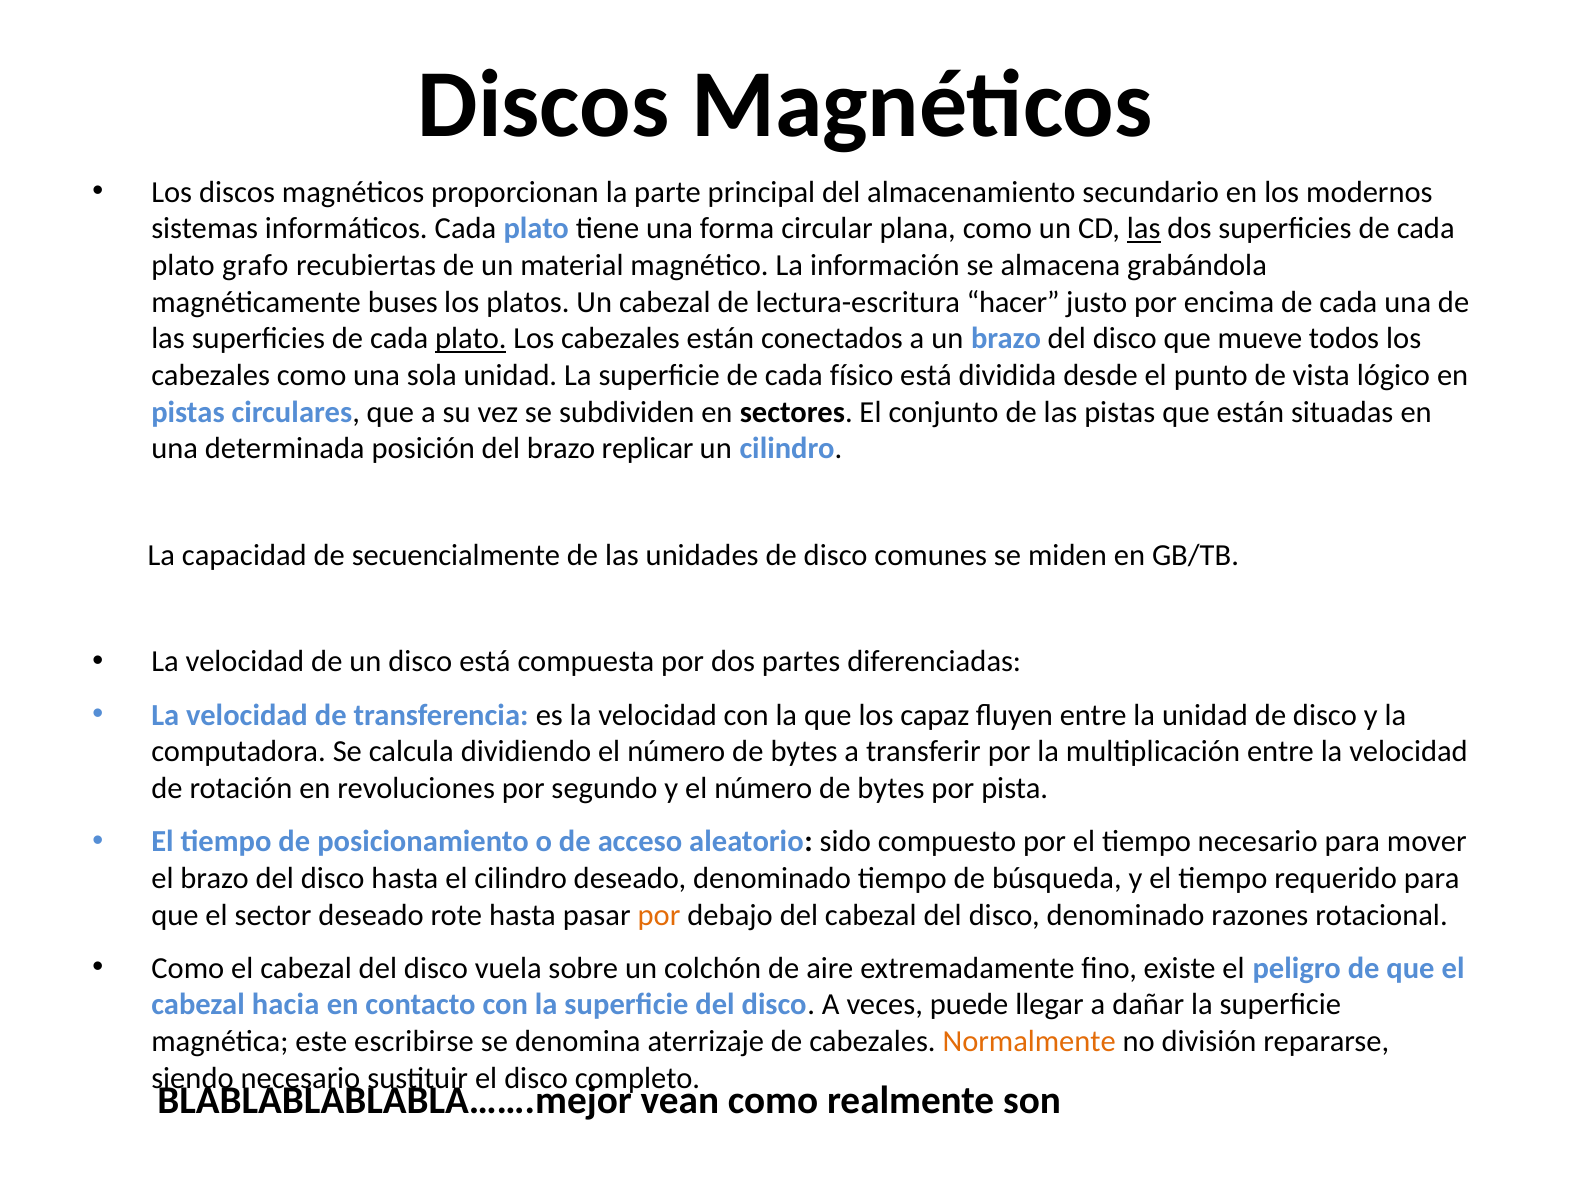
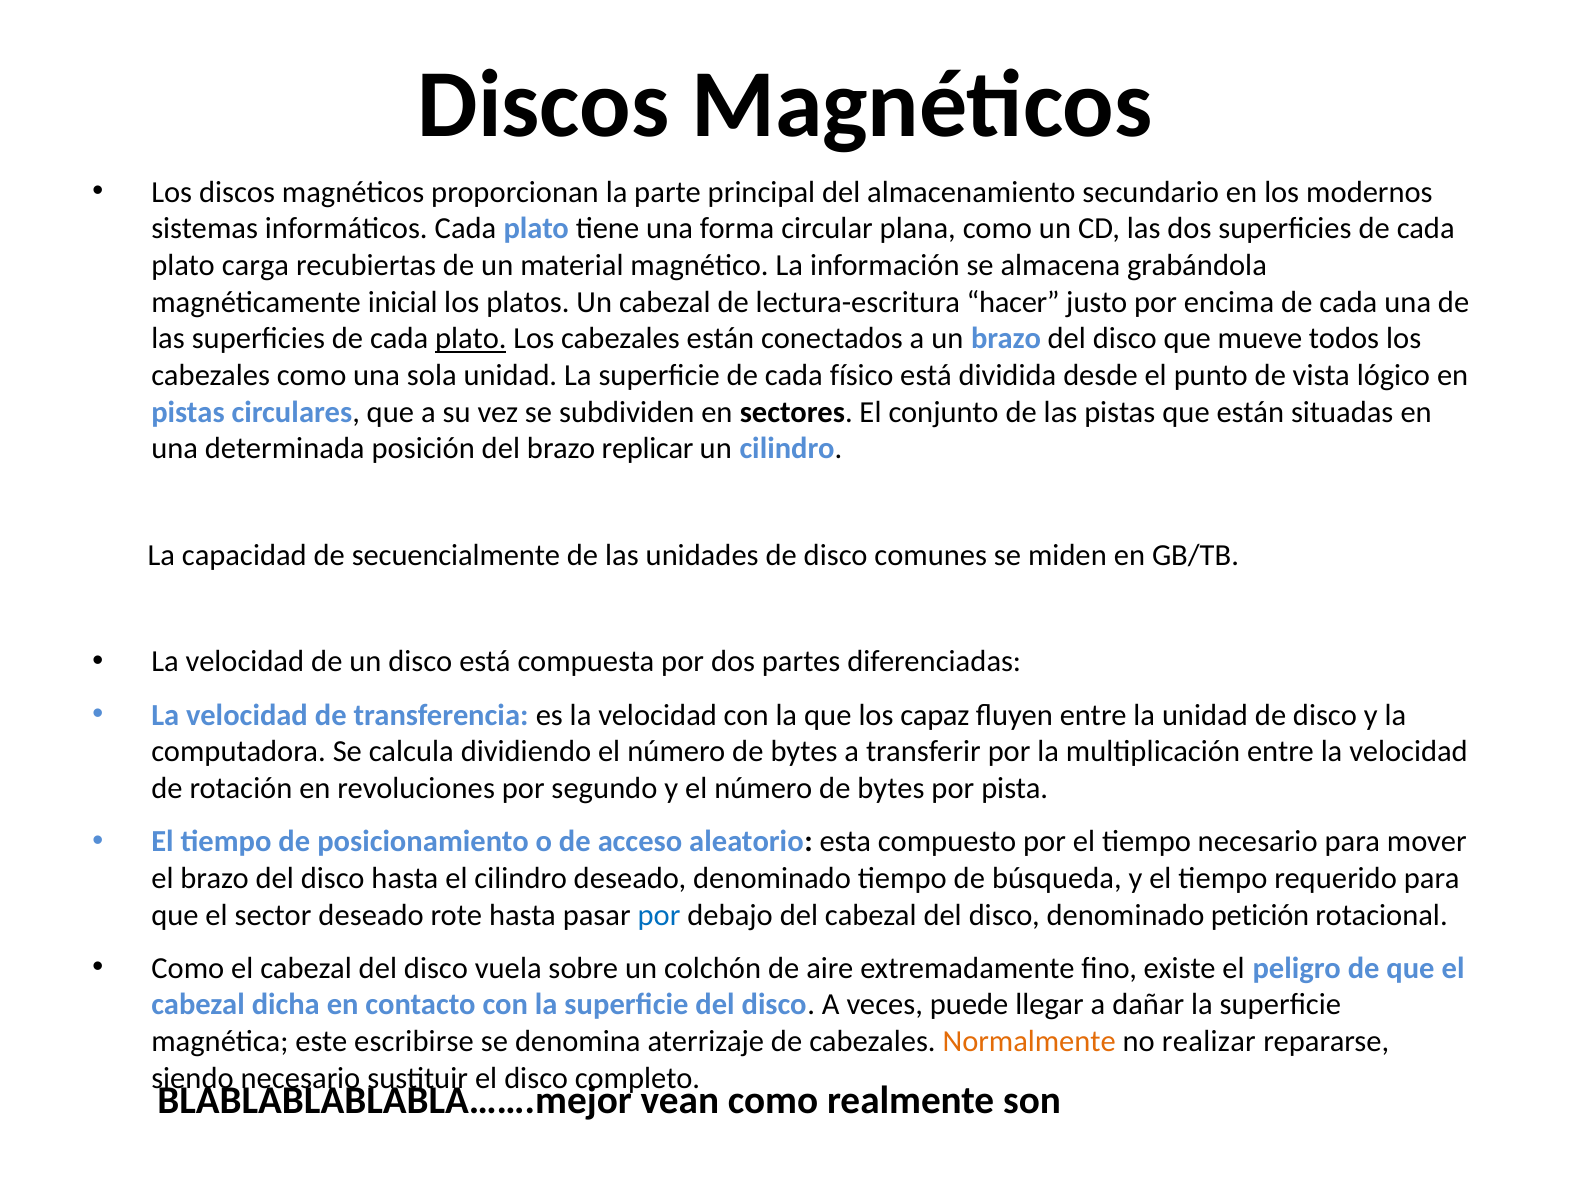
las at (1144, 229) underline: present -> none
grafo: grafo -> carga
buses: buses -> inicial
sido: sido -> esta
por at (659, 915) colour: orange -> blue
razones: razones -> petición
hacia: hacia -> dicha
división: división -> realizar
